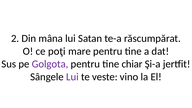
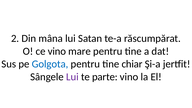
ce poţi: poţi -> vino
Golgota colour: purple -> blue
veste: veste -> parte
